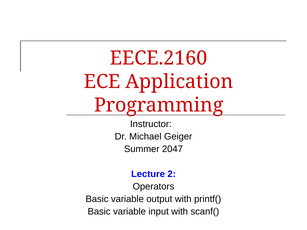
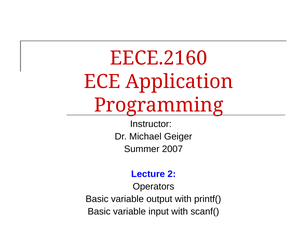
2047: 2047 -> 2007
